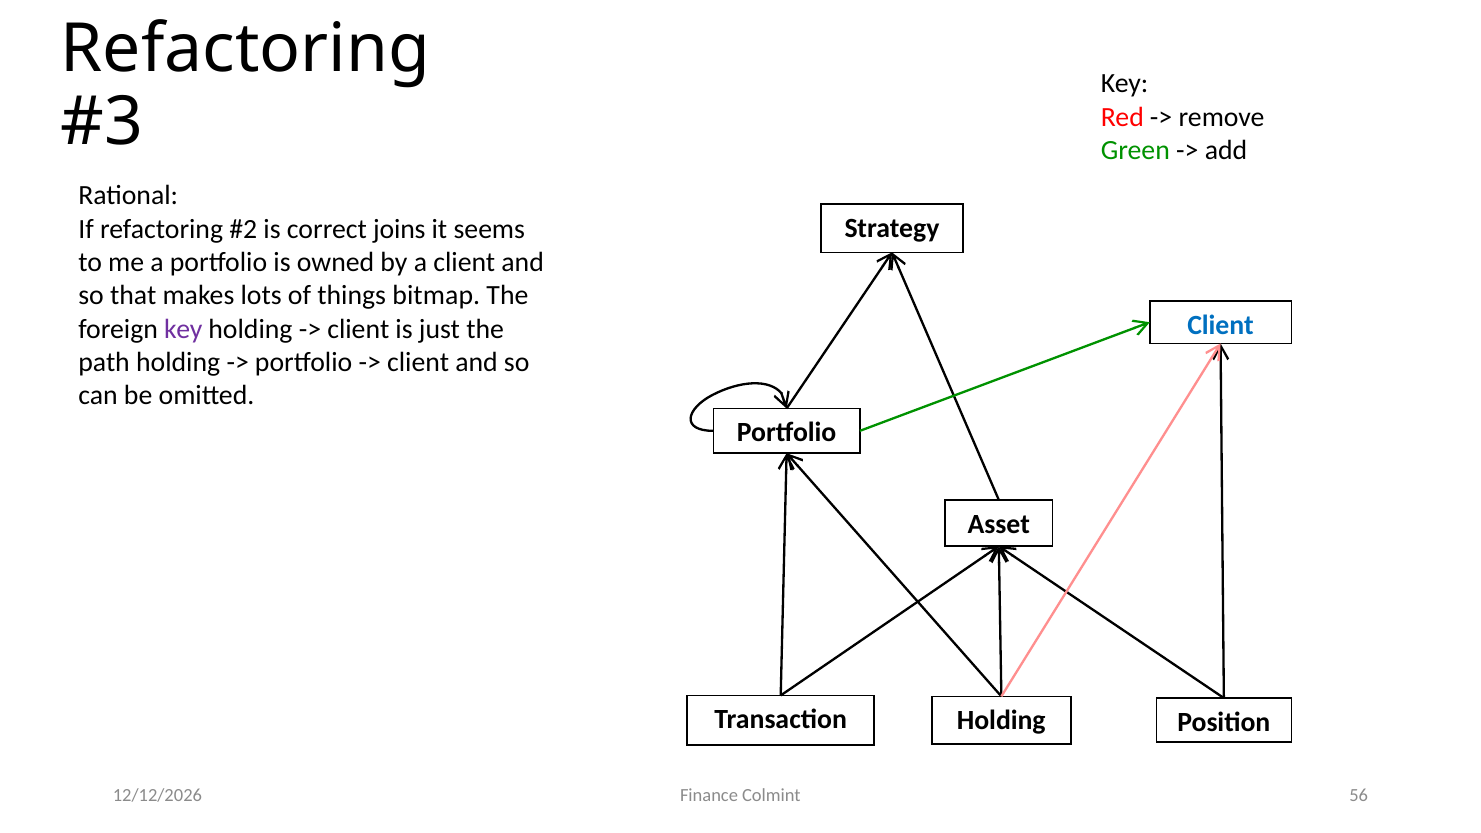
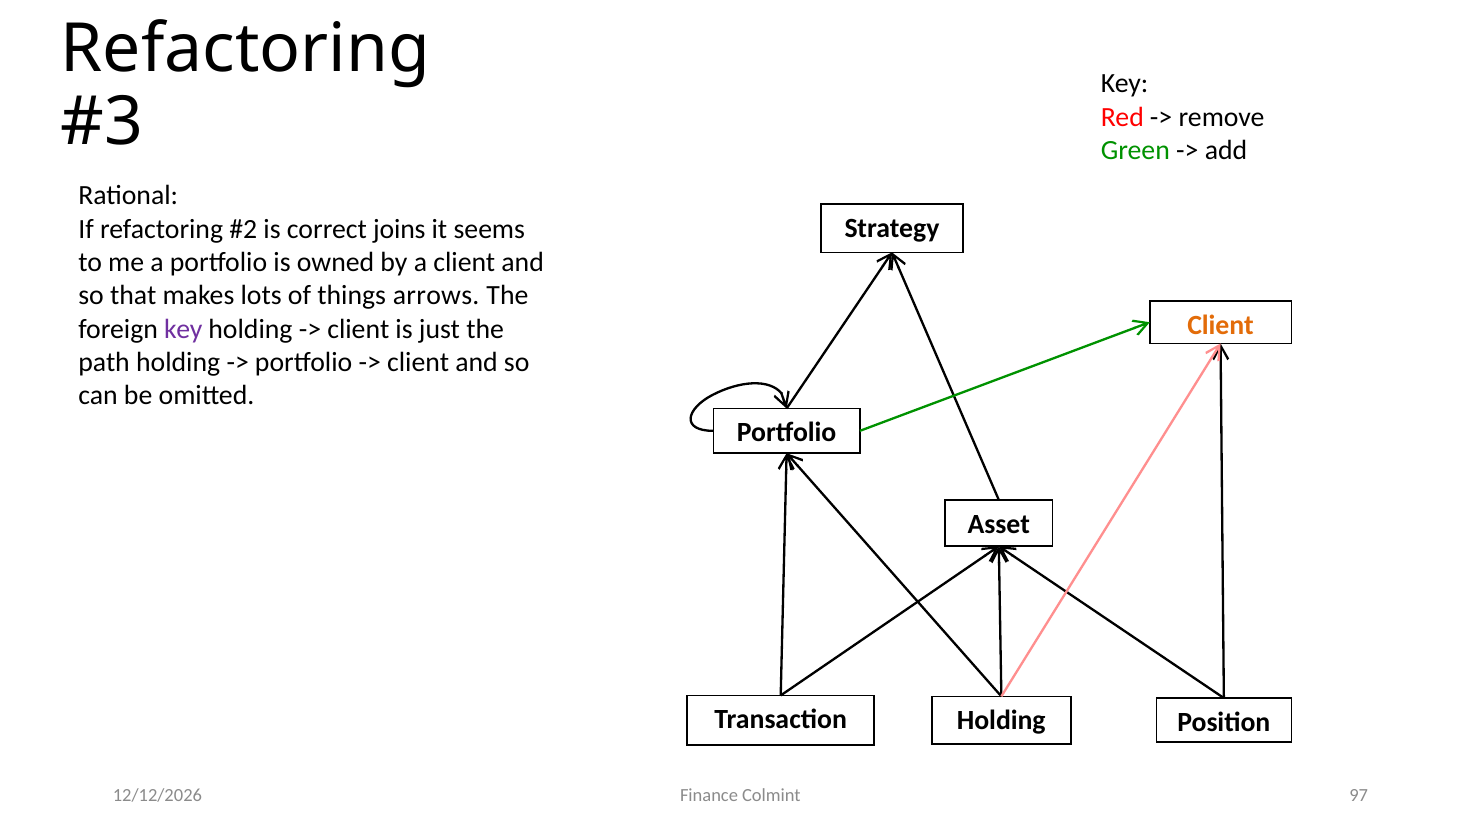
bitmap: bitmap -> arrows
Client at (1221, 325) colour: blue -> orange
56: 56 -> 97
